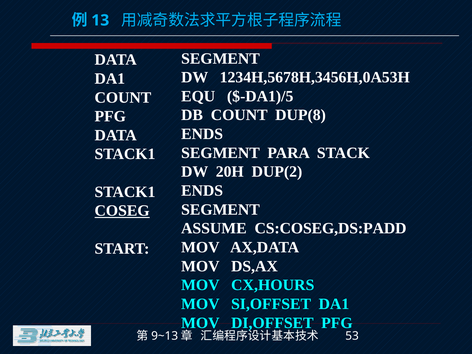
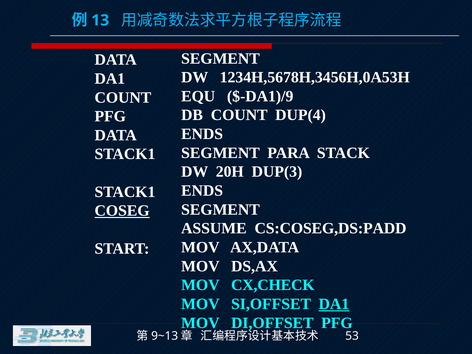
$-DA1)/5: $-DA1)/5 -> $-DA1)/9
DUP(8: DUP(8 -> DUP(4
DUP(2: DUP(2 -> DUP(3
CX,HOURS: CX,HOURS -> CX,CHECK
DA1 at (334, 304) underline: none -> present
